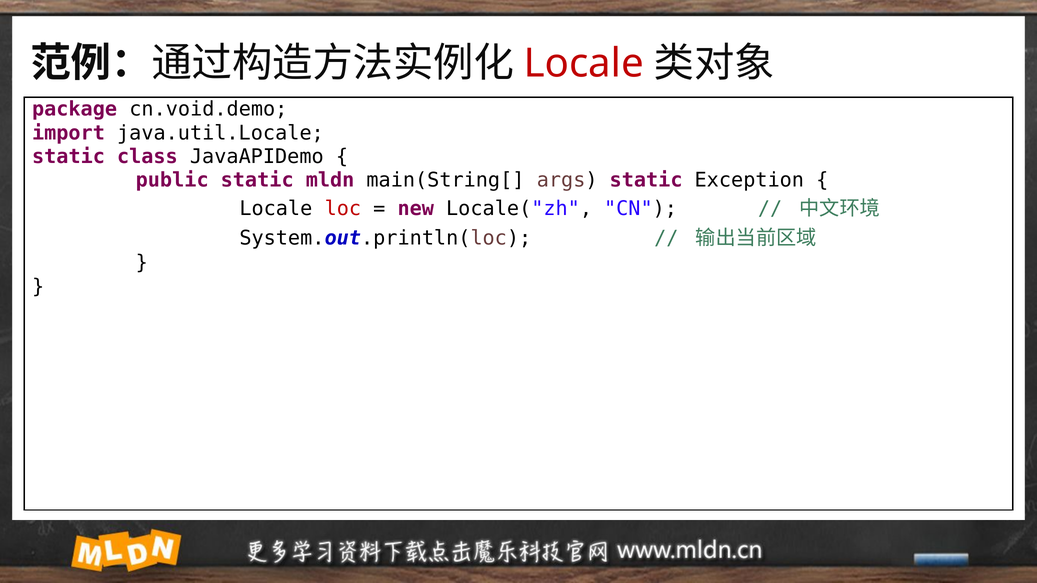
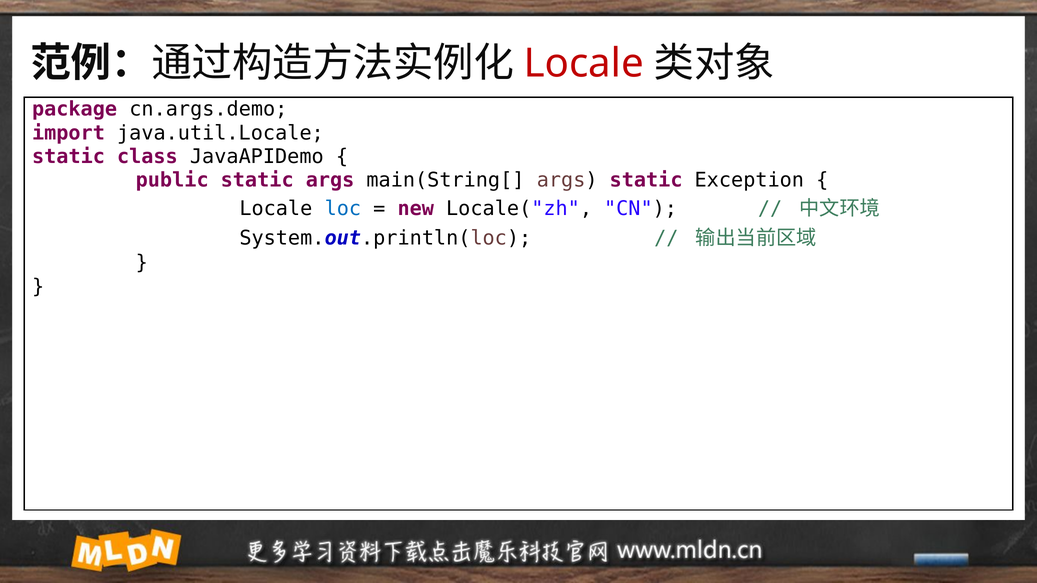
cn.void.demo: cn.void.demo -> cn.args.demo
static mldn: mldn -> args
loc colour: red -> blue
